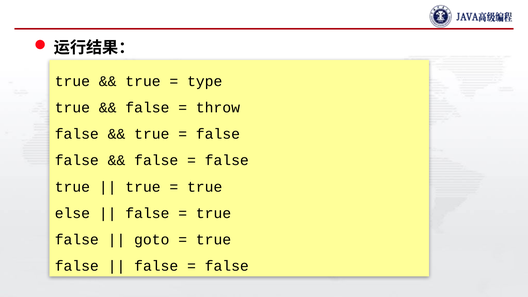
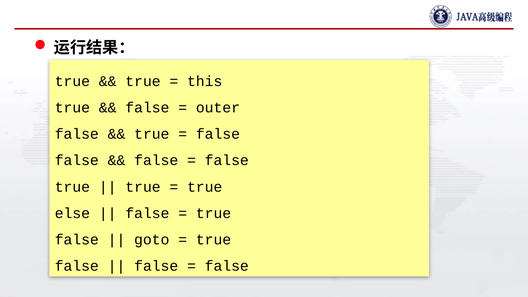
type: type -> this
throw: throw -> outer
